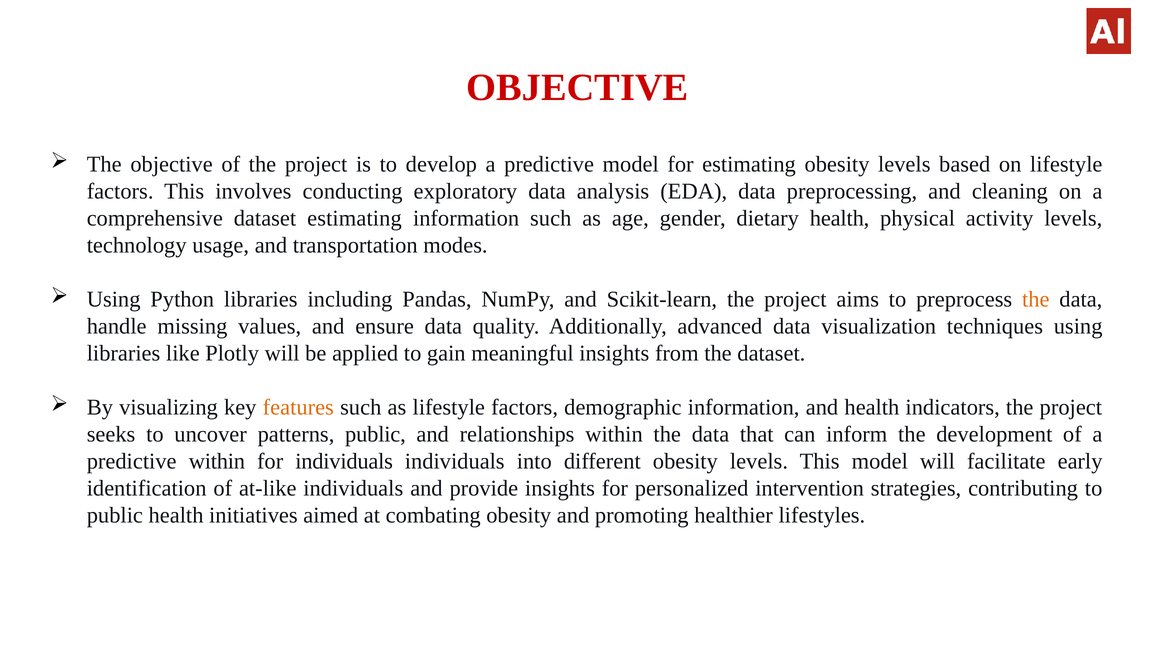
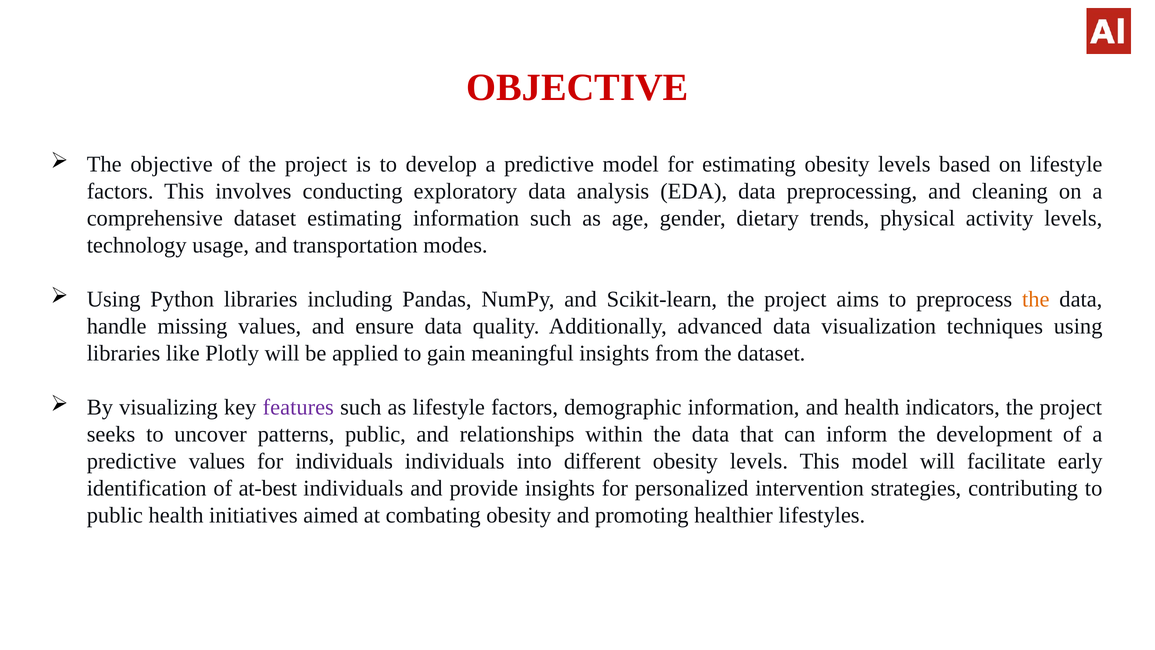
dietary health: health -> trends
features colour: orange -> purple
predictive within: within -> values
at-like: at-like -> at-best
